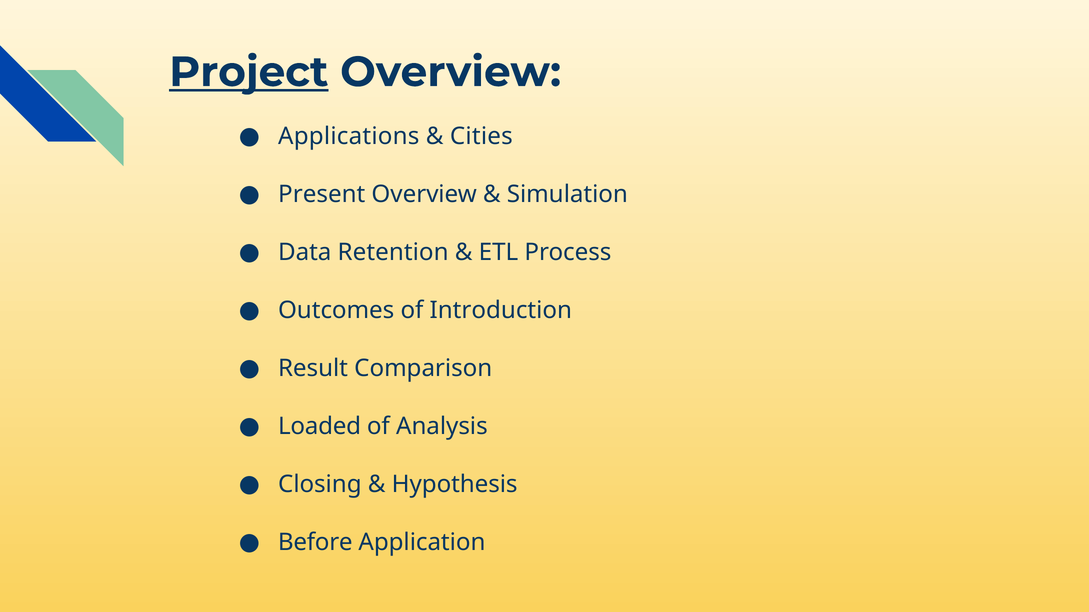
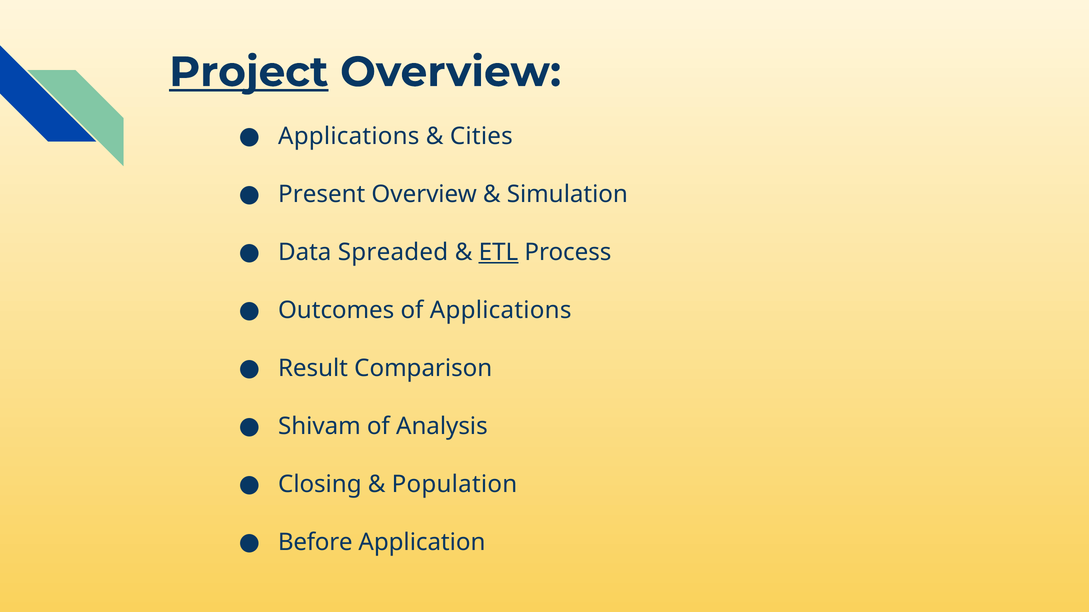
Retention: Retention -> Spreaded
ETL underline: none -> present
of Introduction: Introduction -> Applications
Loaded: Loaded -> Shivam
Hypothesis: Hypothesis -> Population
